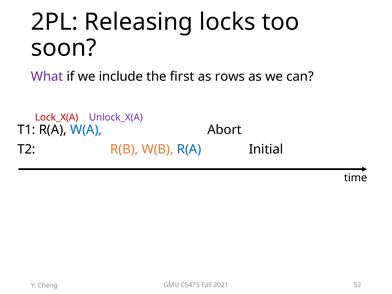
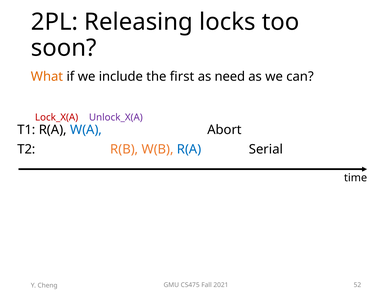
What colour: purple -> orange
rows: rows -> need
Initial: Initial -> Serial
